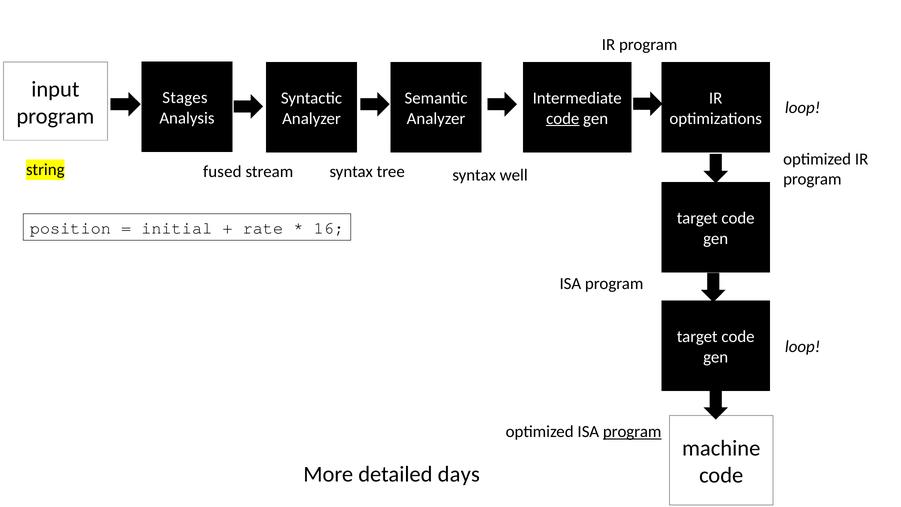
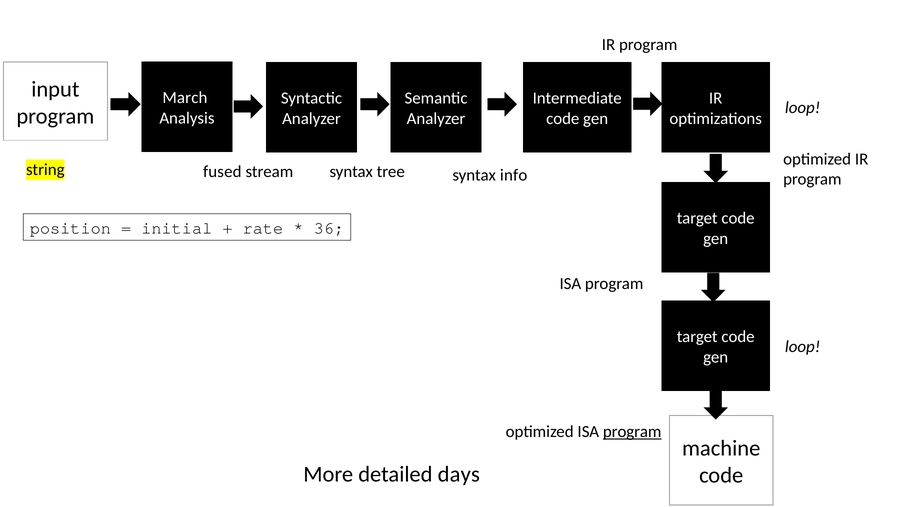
Stages: Stages -> March
code at (563, 118) underline: present -> none
well: well -> info
16: 16 -> 36
